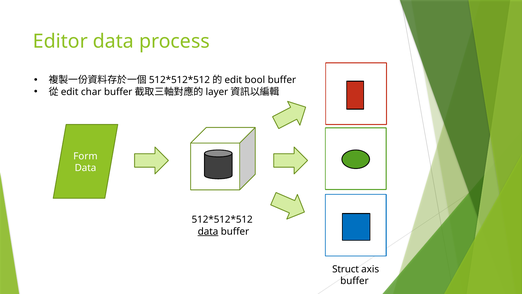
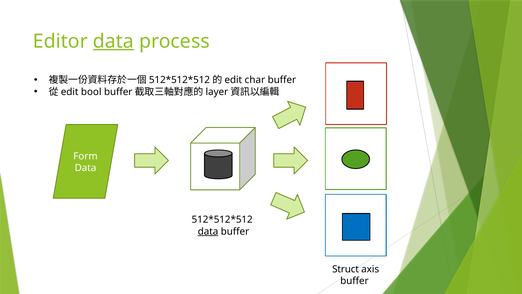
data at (113, 41) underline: none -> present
bool: bool -> char
char: char -> bool
